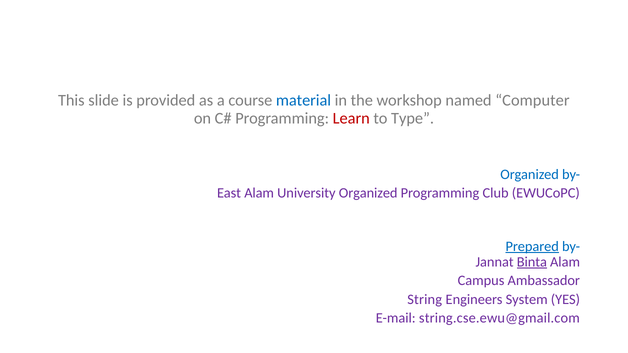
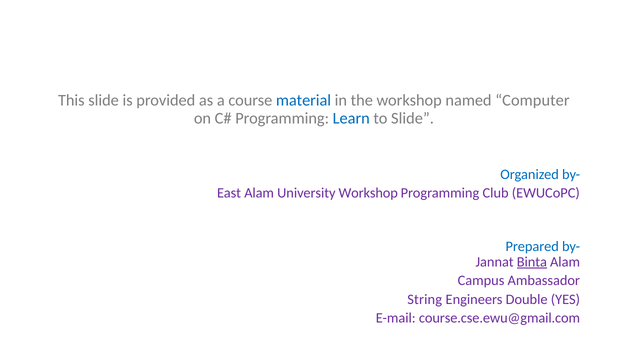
Learn colour: red -> blue
to Type: Type -> Slide
University Organized: Organized -> Workshop
Prepared underline: present -> none
System: System -> Double
string.cse.ewu@gmail.com: string.cse.ewu@gmail.com -> course.cse.ewu@gmail.com
